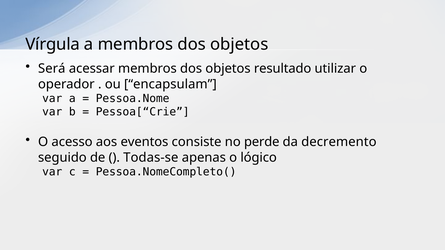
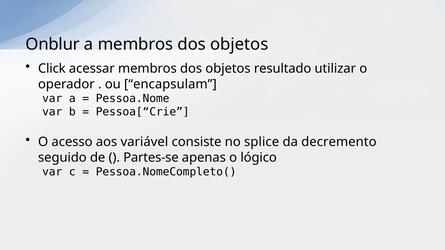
Vírgula: Vírgula -> Onblur
Será: Será -> Click
eventos: eventos -> variável
perde: perde -> splice
Todas-se: Todas-se -> Partes-se
